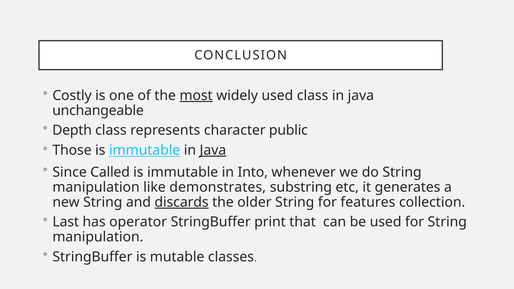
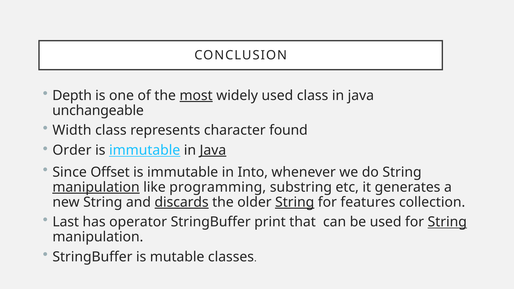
Costly: Costly -> Depth
Depth: Depth -> Width
public: public -> found
Those: Those -> Order
Called: Called -> Offset
manipulation at (96, 187) underline: none -> present
demonstrates: demonstrates -> programming
String at (295, 202) underline: none -> present
String at (447, 222) underline: none -> present
